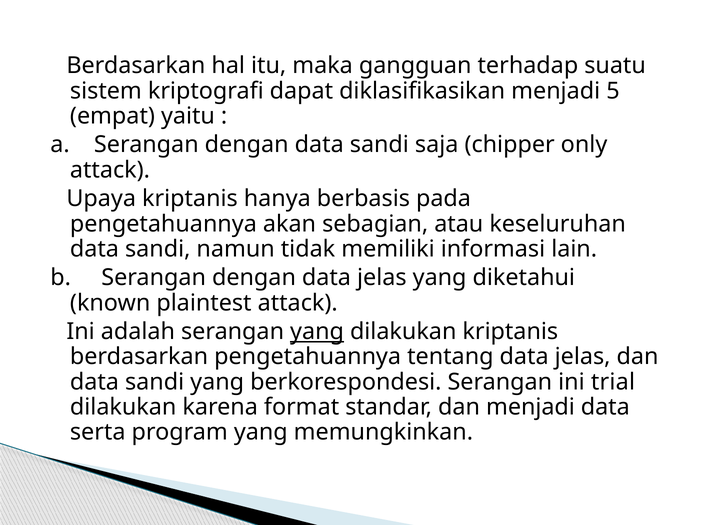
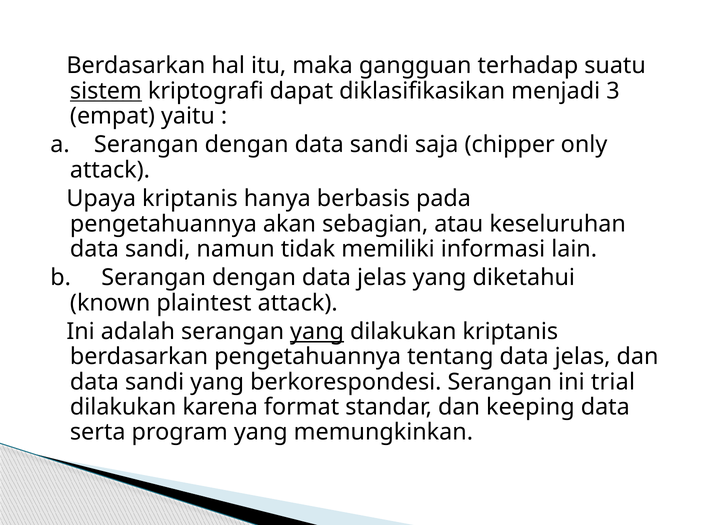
sistem underline: none -> present
5: 5 -> 3
dan menjadi: menjadi -> keeping
